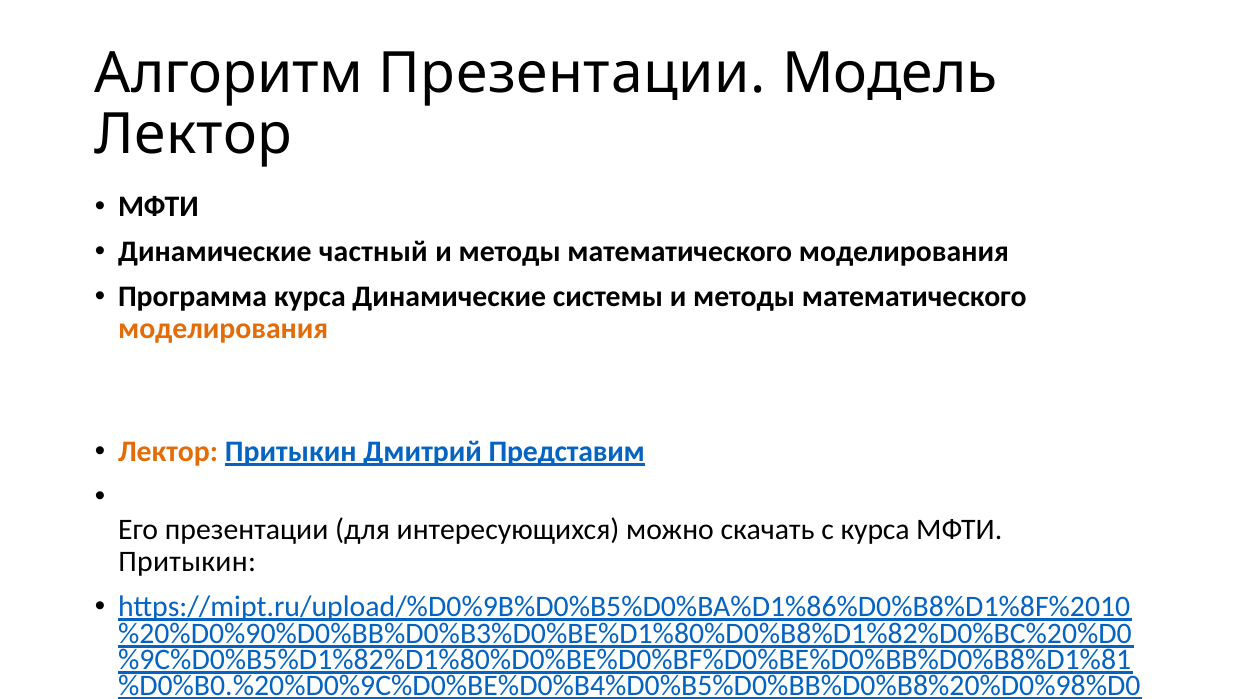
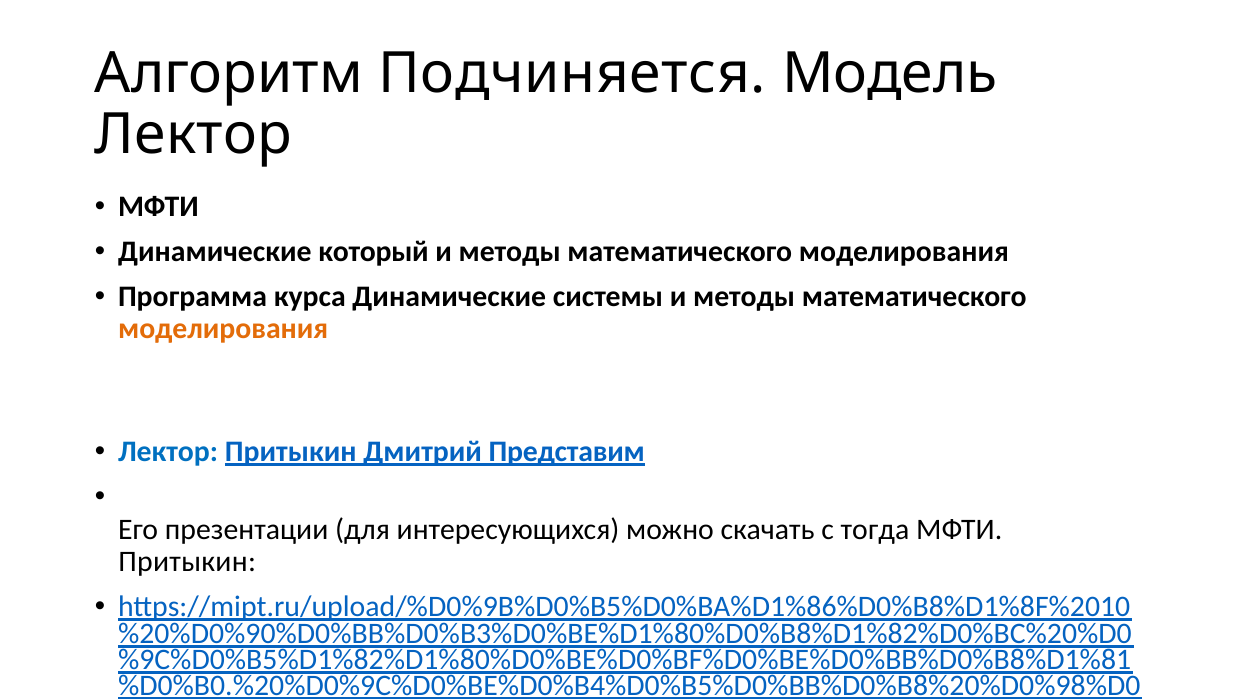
Алгоритм Презентации: Презентации -> Подчиняется
частный: частный -> который
Лектор at (168, 452) colour: orange -> blue
с курса: курса -> тогда
